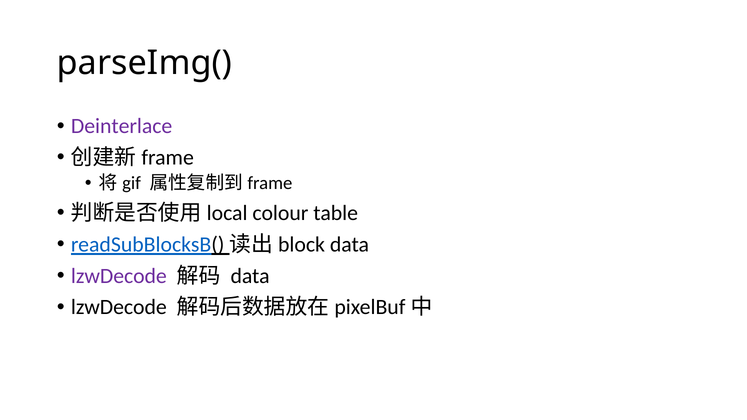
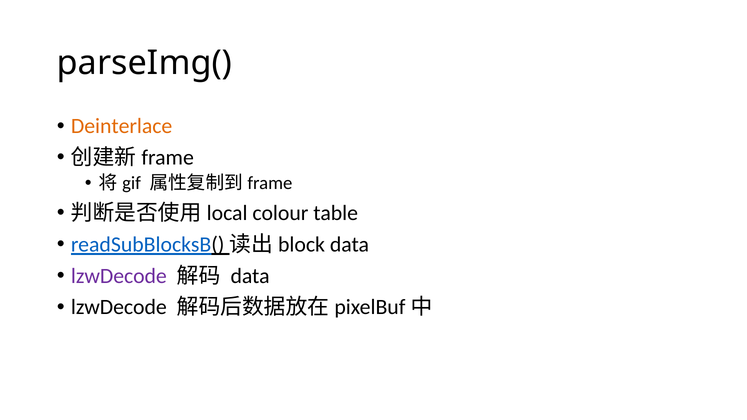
Deinterlace colour: purple -> orange
